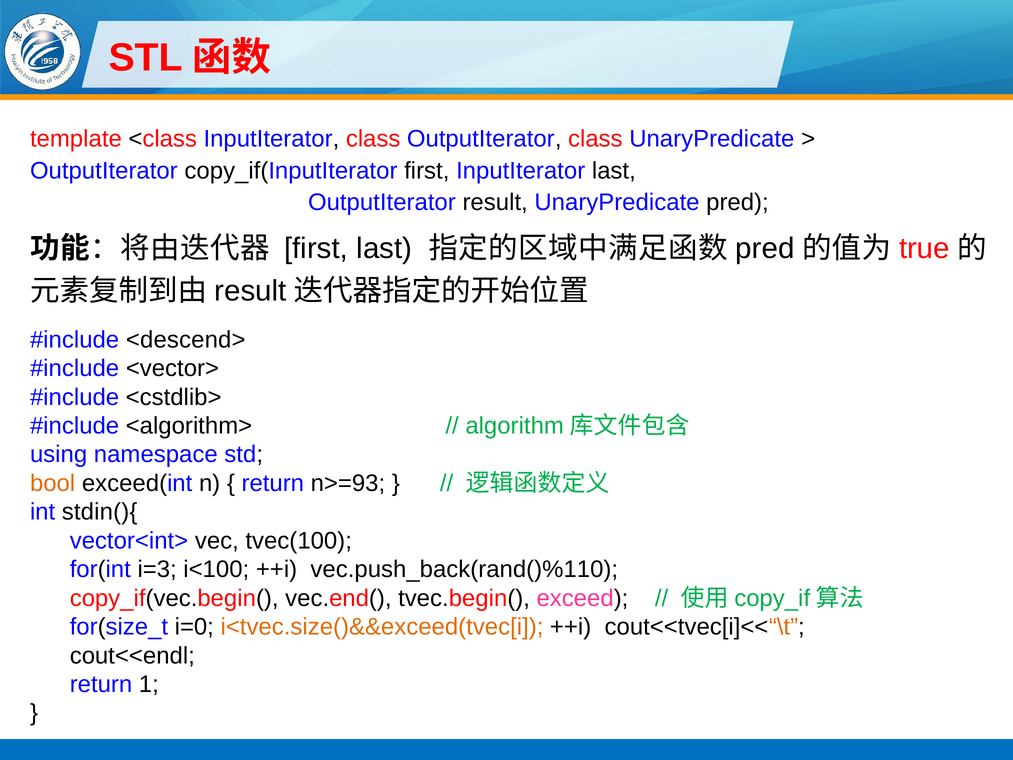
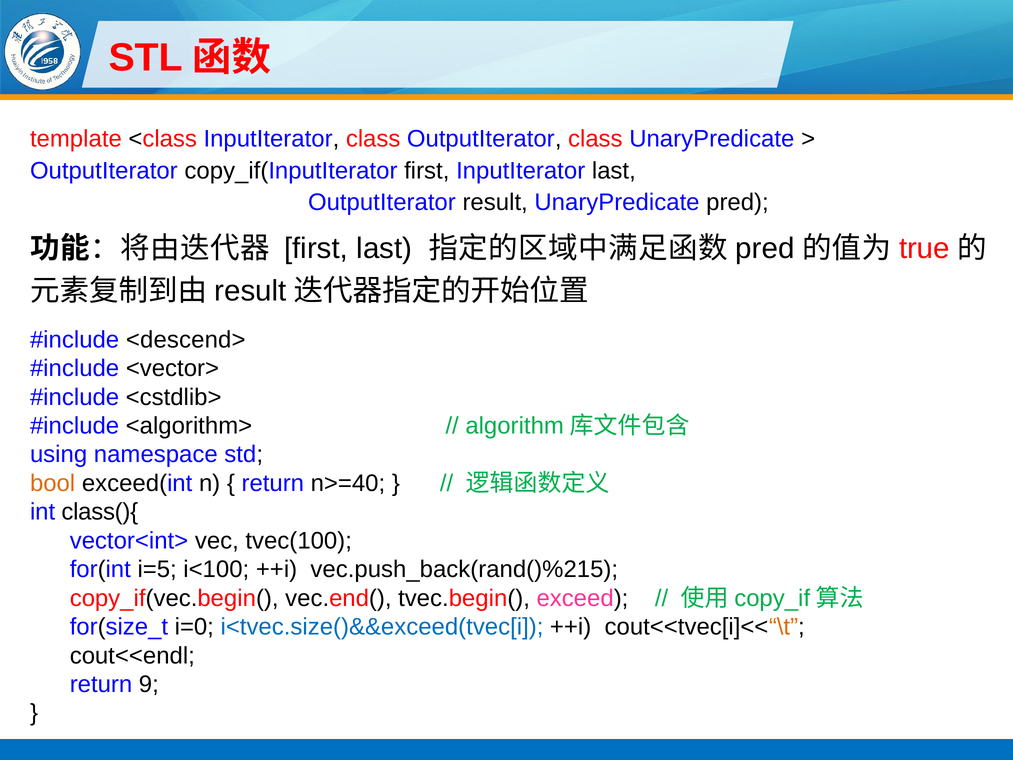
n>=93: n>=93 -> n>=40
stdin(){: stdin(){ -> class(){
i=3: i=3 -> i=5
vec.push_back(rand()%110: vec.push_back(rand()%110 -> vec.push_back(rand()%215
i<tvec.size()&&exceed(tvec[i colour: orange -> blue
1: 1 -> 9
